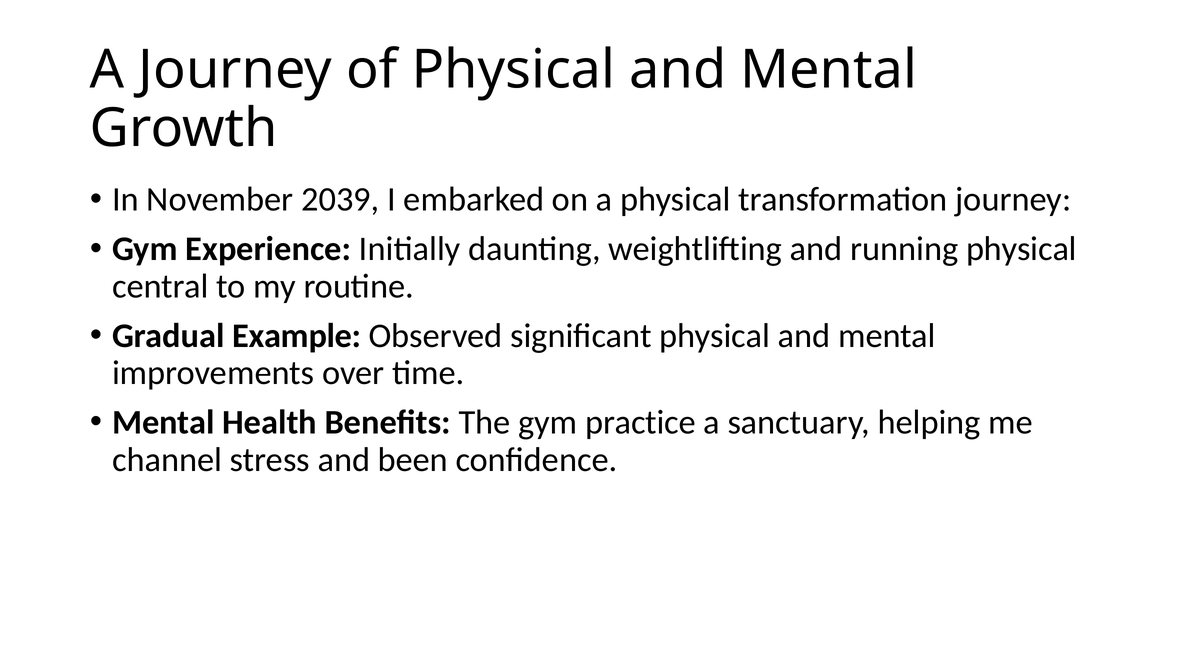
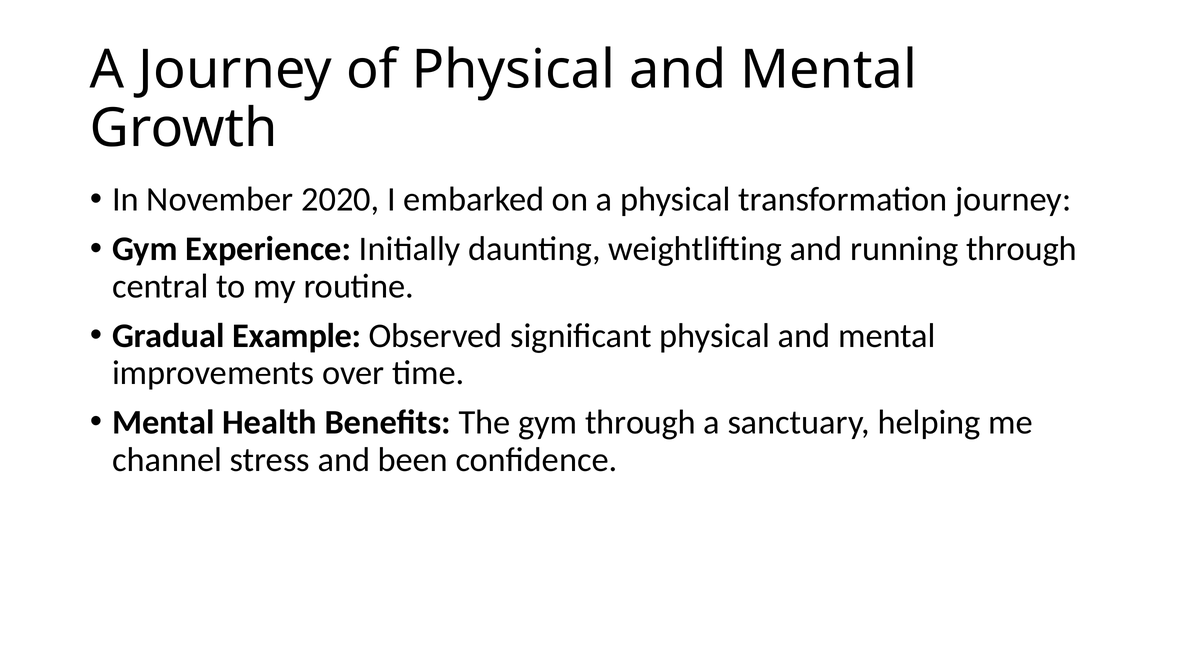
2039: 2039 -> 2020
running physical: physical -> through
gym practice: practice -> through
